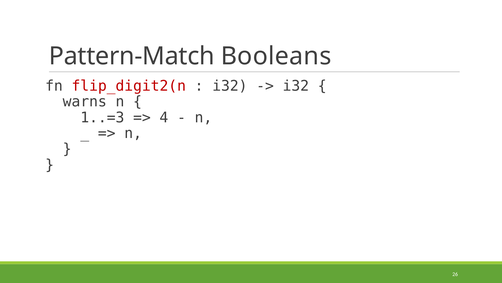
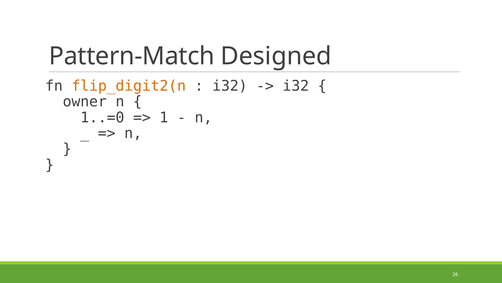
Booleans: Booleans -> Designed
flip_digit2(n colour: red -> orange
warns: warns -> owner
1..=3: 1..=3 -> 1..=0
4: 4 -> 1
